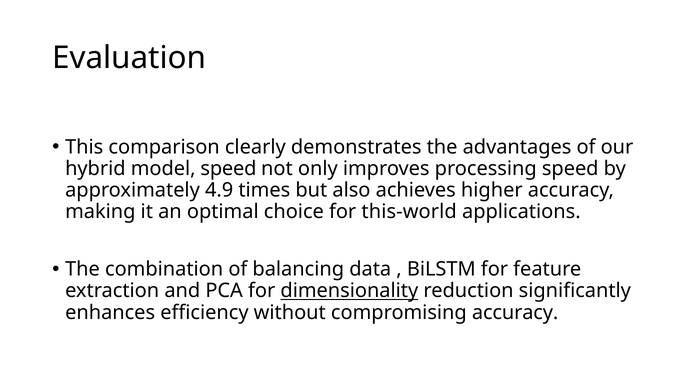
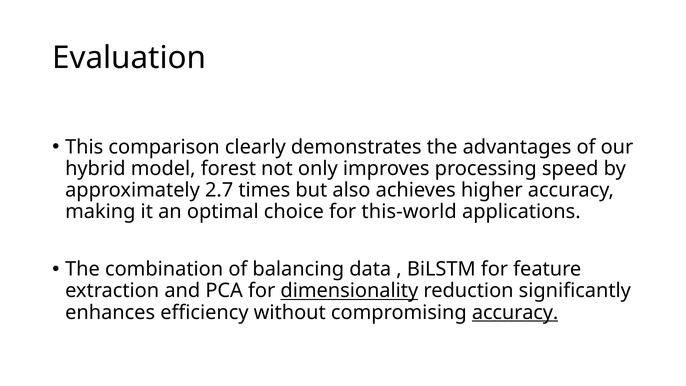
model speed: speed -> forest
4.9: 4.9 -> 2.7
accuracy at (515, 312) underline: none -> present
